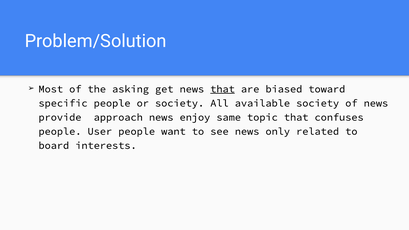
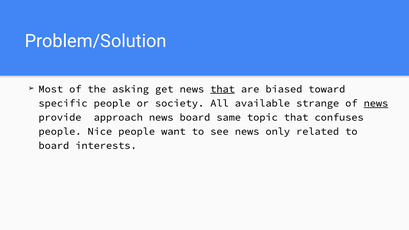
available society: society -> strange
news at (376, 103) underline: none -> present
news enjoy: enjoy -> board
User: User -> Nice
